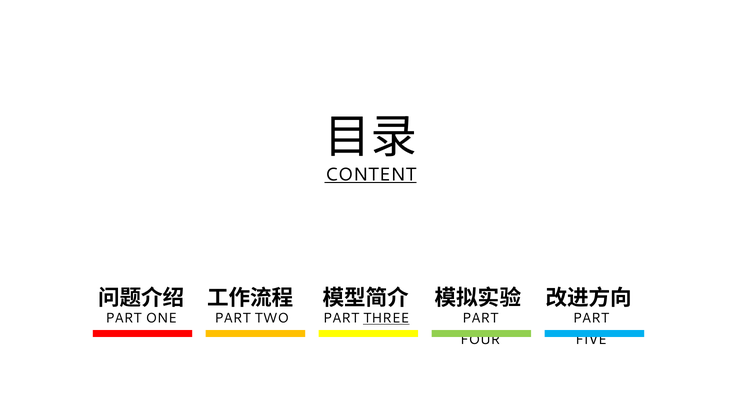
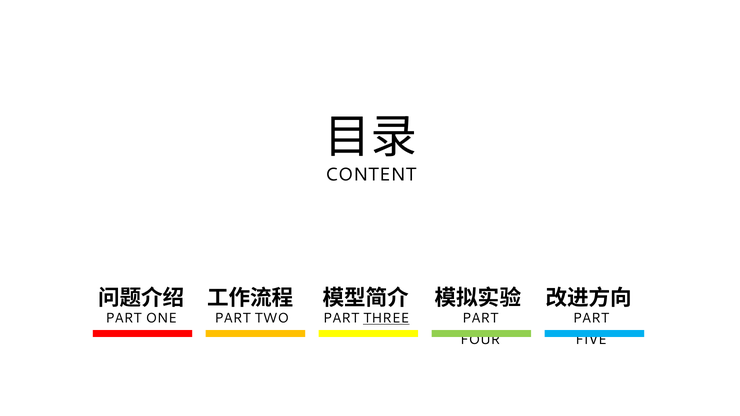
CONTENT underline: present -> none
